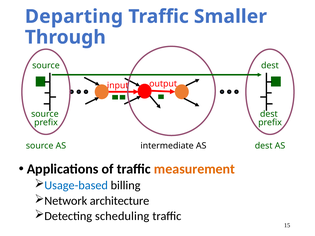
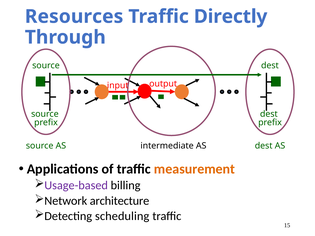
Departing: Departing -> Resources
Smaller: Smaller -> Directly
Usage-based colour: blue -> purple
